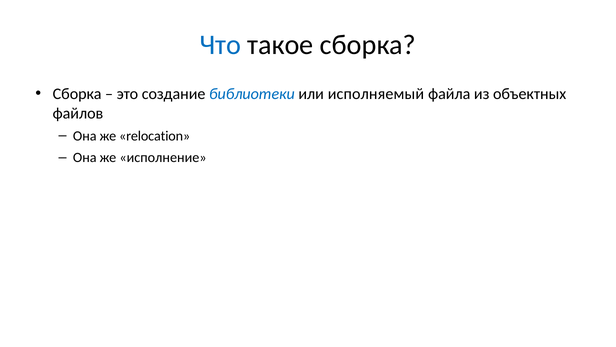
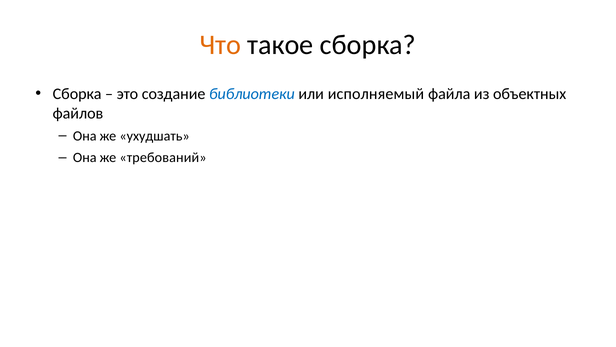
Что colour: blue -> orange
relocation: relocation -> ухудшать
исполнение: исполнение -> требований
